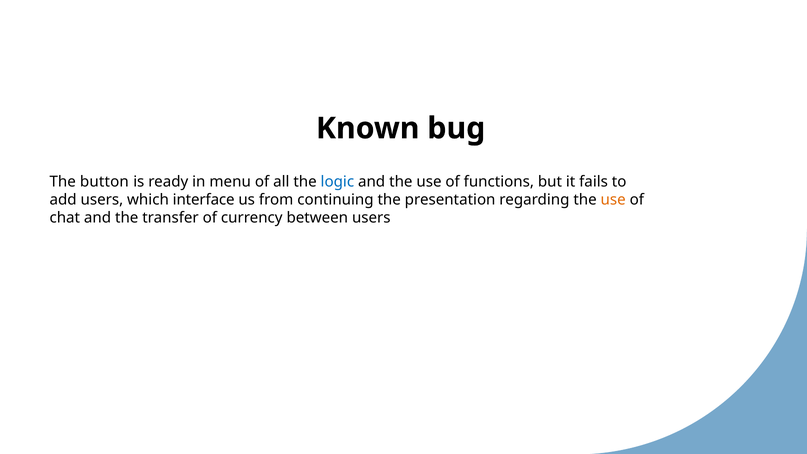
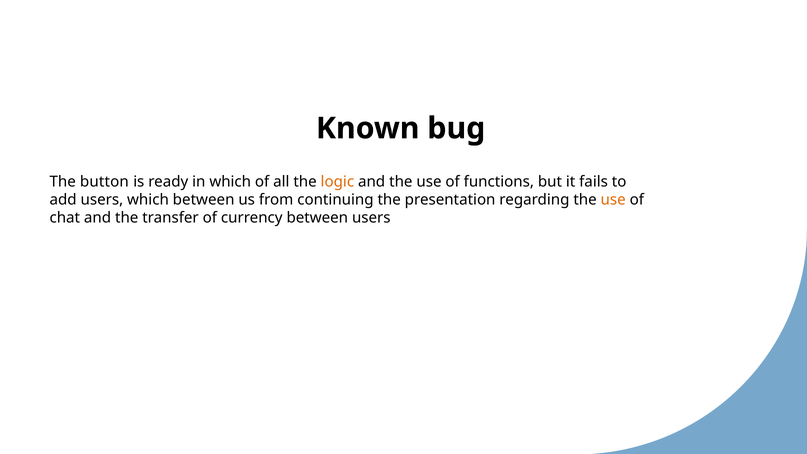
in menu: menu -> which
logic colour: blue -> orange
which interface: interface -> between
